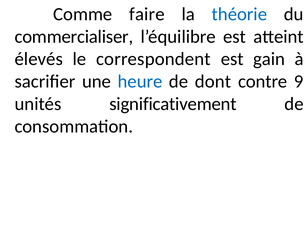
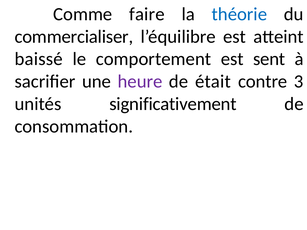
élevés: élevés -> baissé
correspondent: correspondent -> comportement
gain: gain -> sent
heure colour: blue -> purple
dont: dont -> était
9: 9 -> 3
